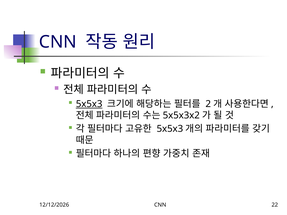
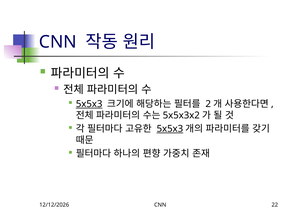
5x5x3 at (170, 129) underline: none -> present
